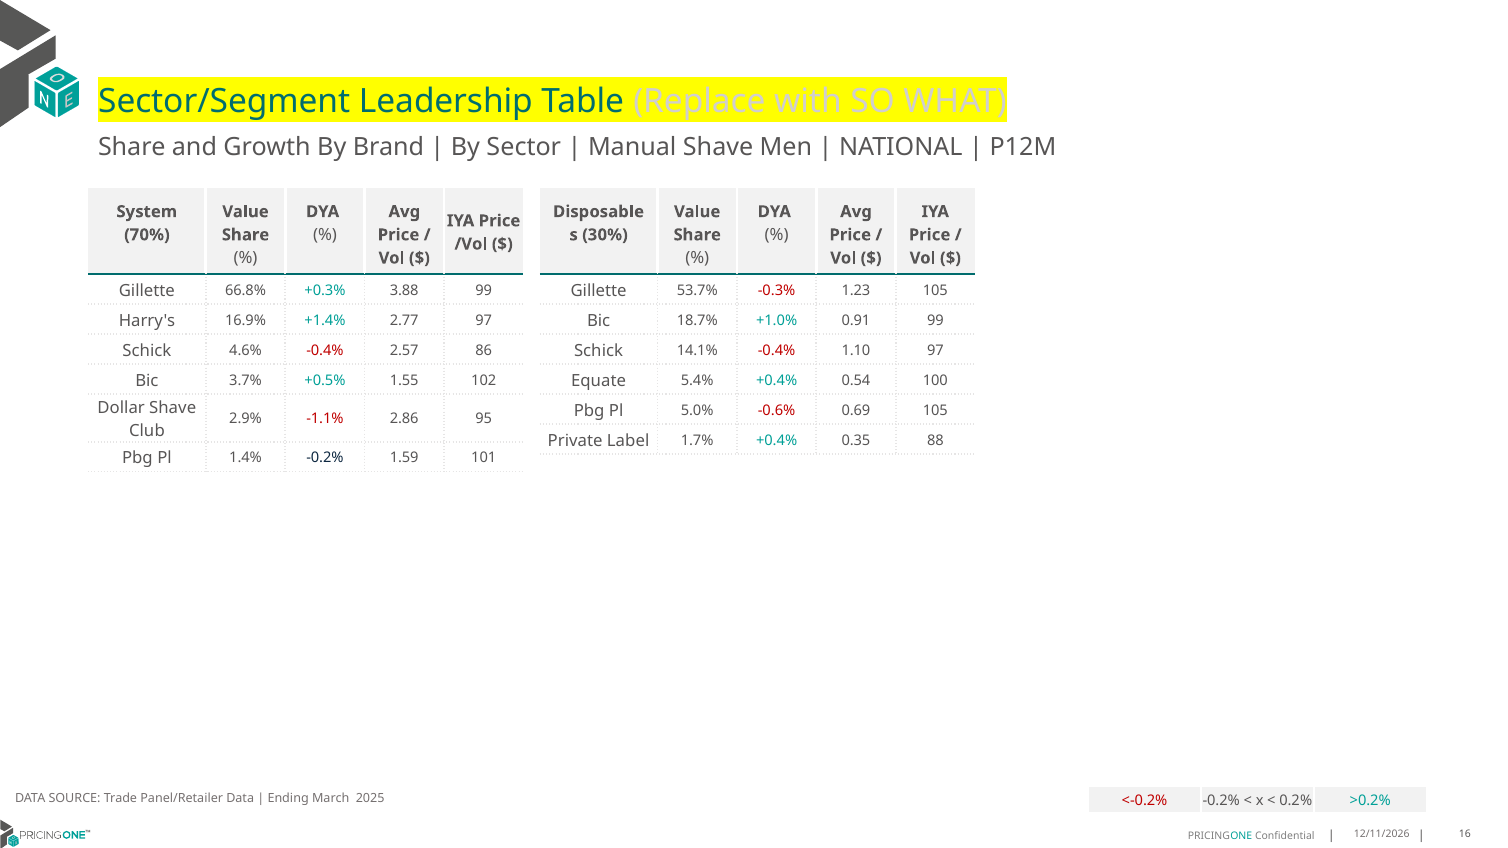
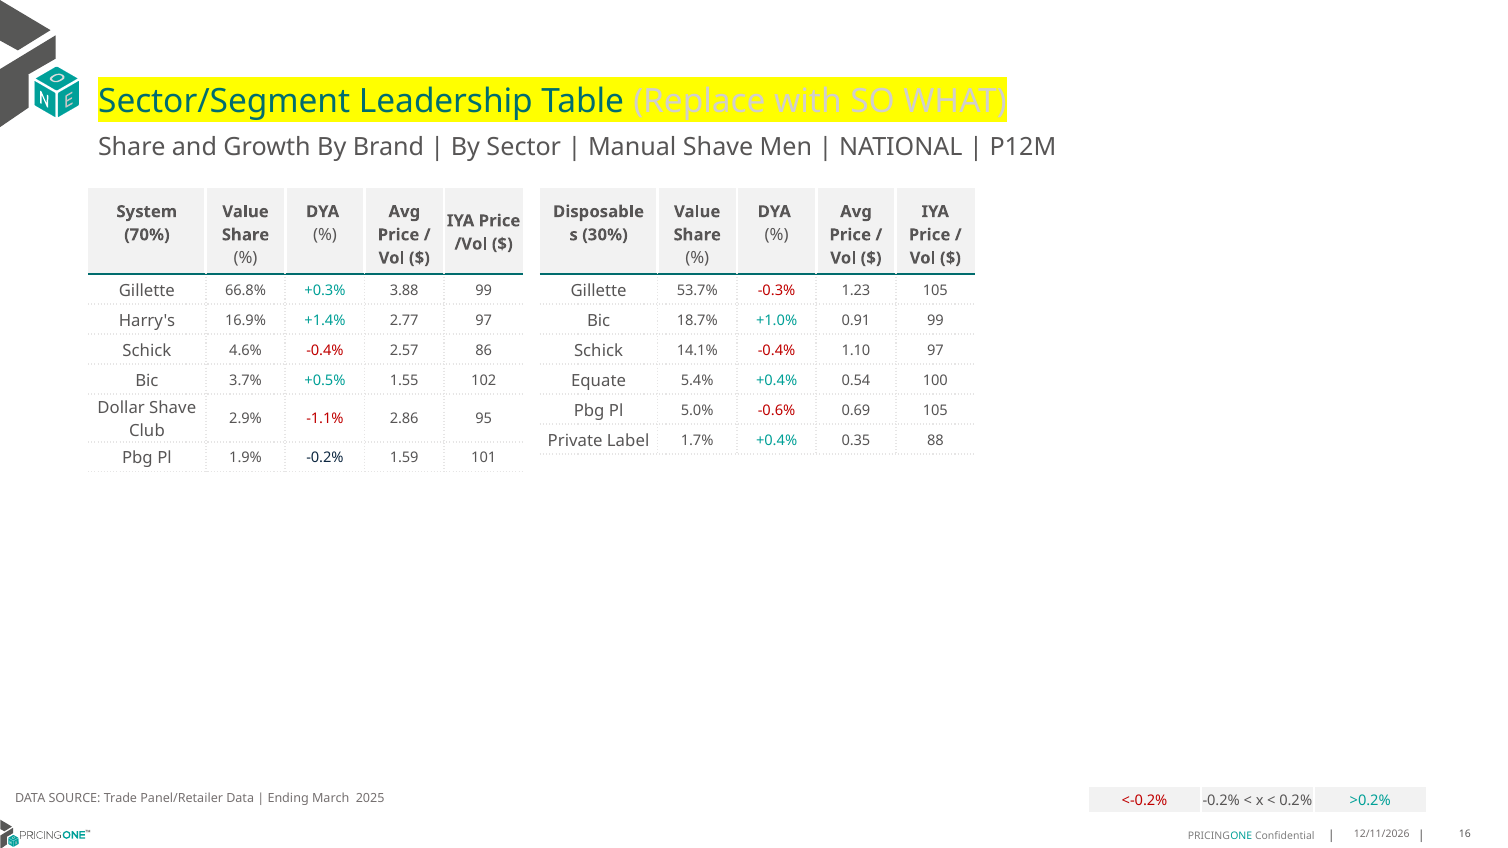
1.4%: 1.4% -> 1.9%
